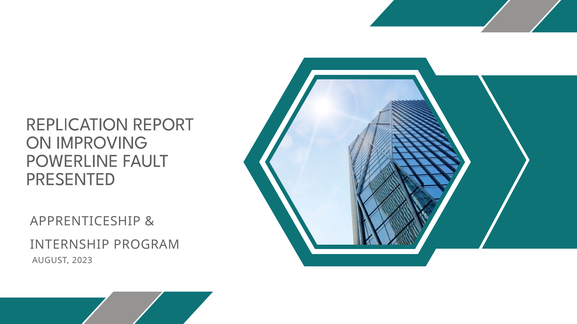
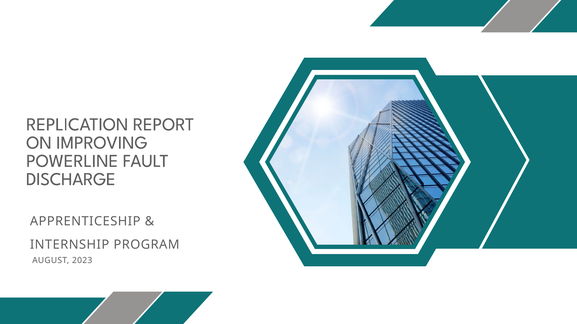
PRESENTED: PRESENTED -> DISCHARGE
